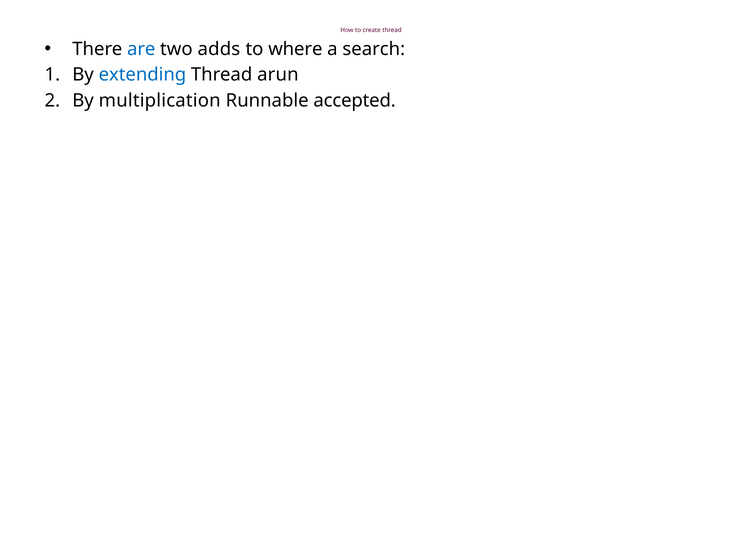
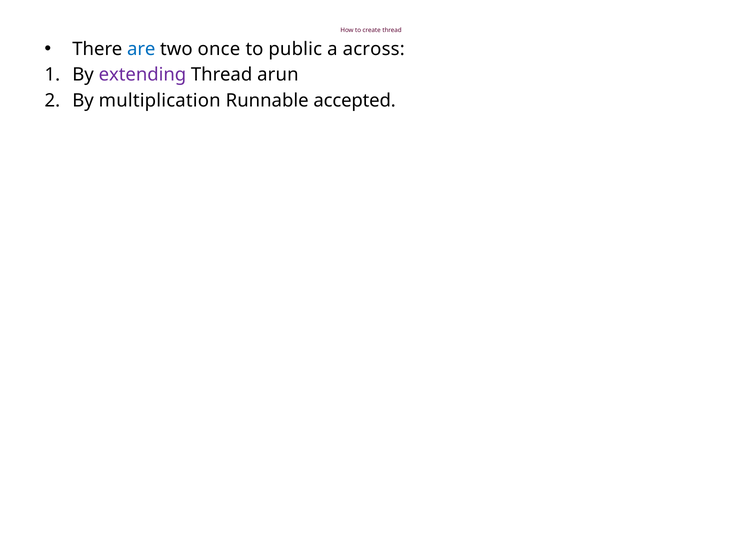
adds: adds -> once
where: where -> public
search: search -> across
extending colour: blue -> purple
